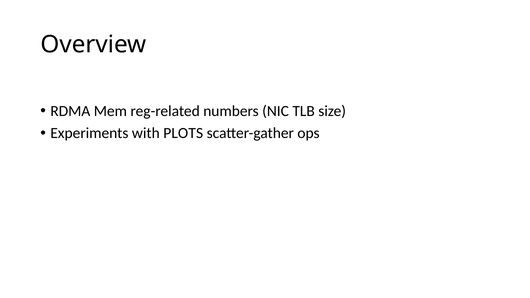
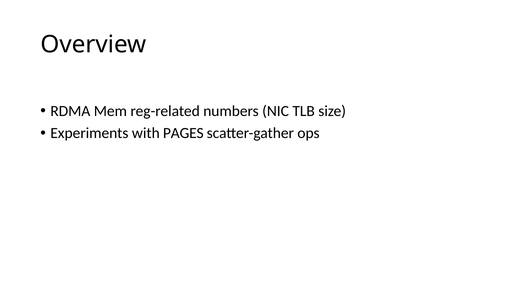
PLOTS: PLOTS -> PAGES
